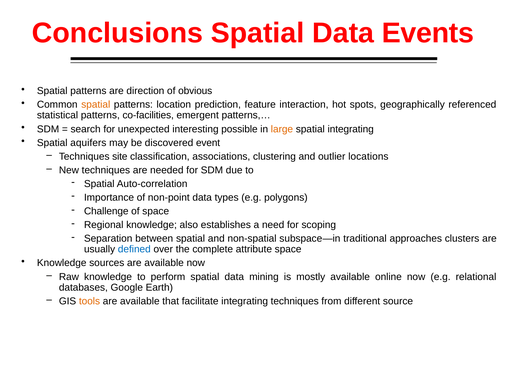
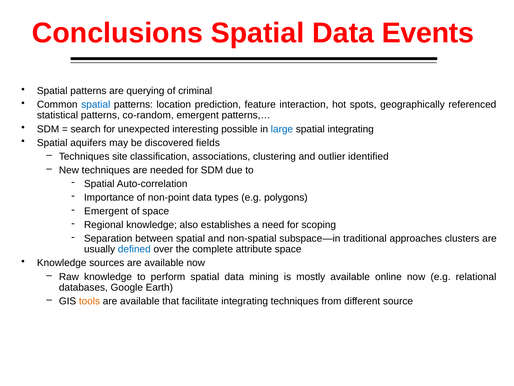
direction: direction -> querying
obvious: obvious -> criminal
spatial at (96, 104) colour: orange -> blue
co-facilities: co-facilities -> co-random
large colour: orange -> blue
event: event -> fields
locations: locations -> identified
Challenge at (106, 211): Challenge -> Emergent
